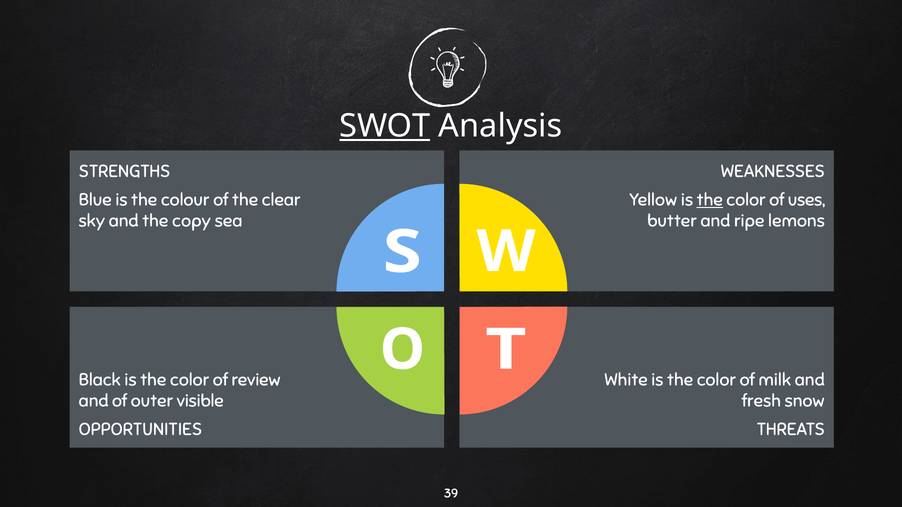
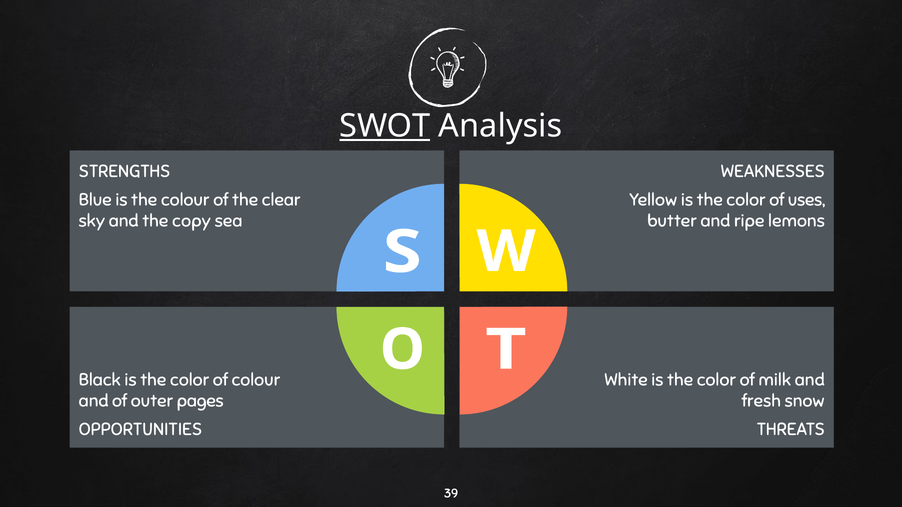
the at (710, 200) underline: present -> none
of review: review -> colour
visible: visible -> pages
